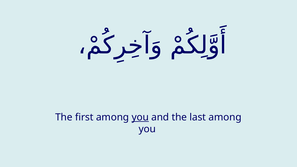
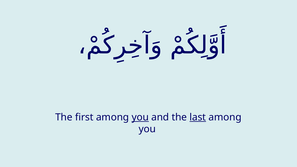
last underline: none -> present
